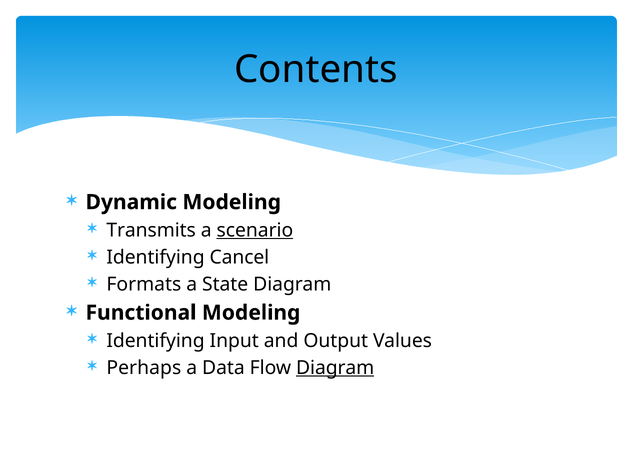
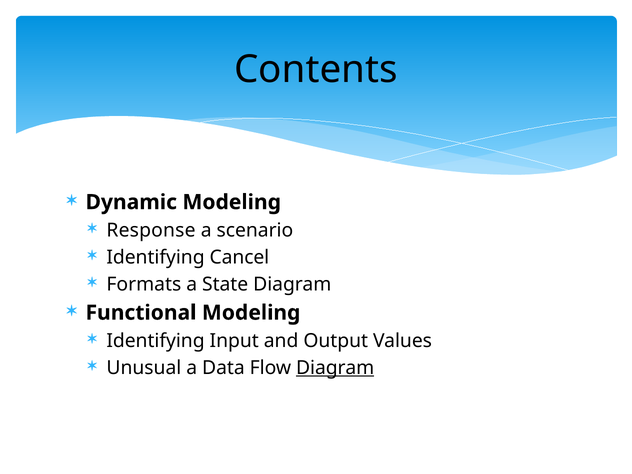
Transmits: Transmits -> Response
scenario underline: present -> none
Perhaps: Perhaps -> Unusual
